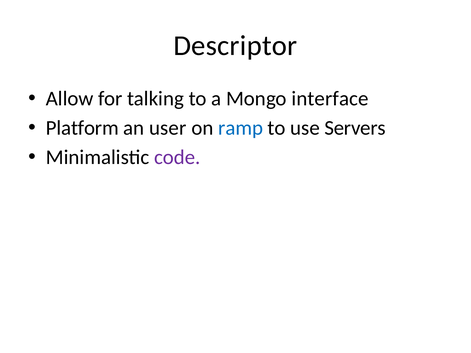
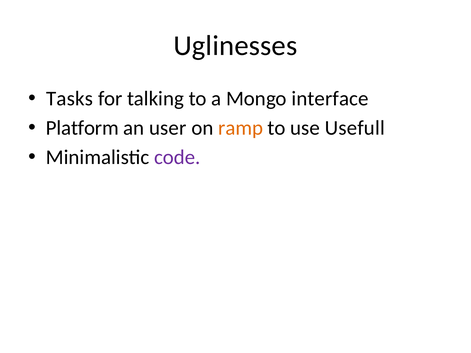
Descriptor: Descriptor -> Uglinesses
Allow: Allow -> Tasks
ramp colour: blue -> orange
Servers: Servers -> Usefull
